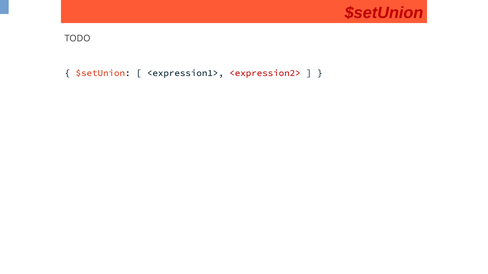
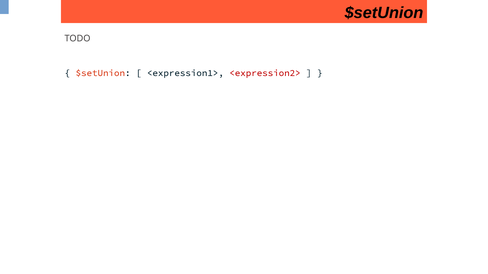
$setUnion at (384, 13) colour: red -> black
